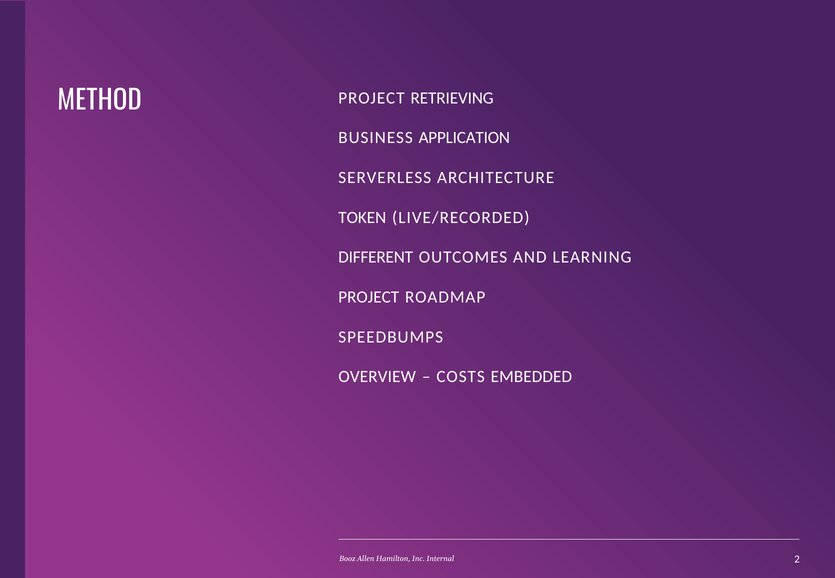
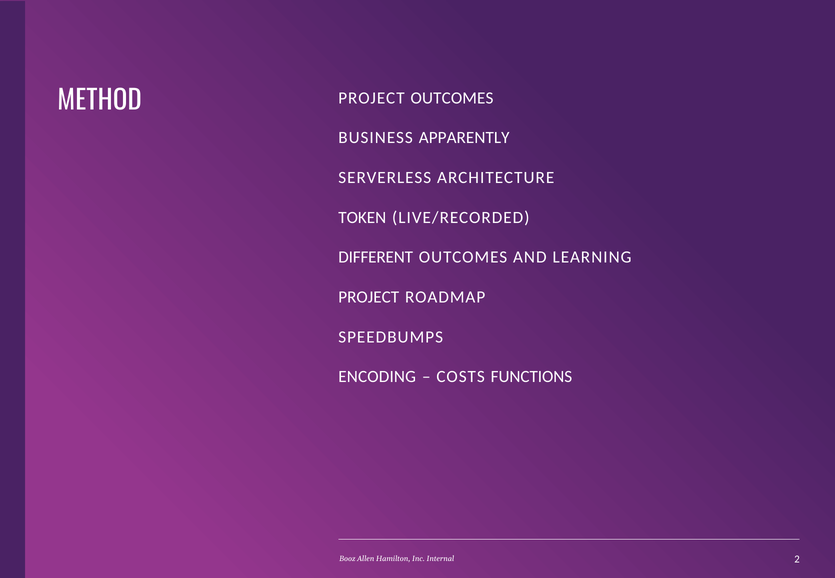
PROJECT RETRIEVING: RETRIEVING -> OUTCOMES
APPLICATION: APPLICATION -> APPARENTLY
OVERVIEW: OVERVIEW -> ENCODING
EMBEDDED: EMBEDDED -> FUNCTIONS
